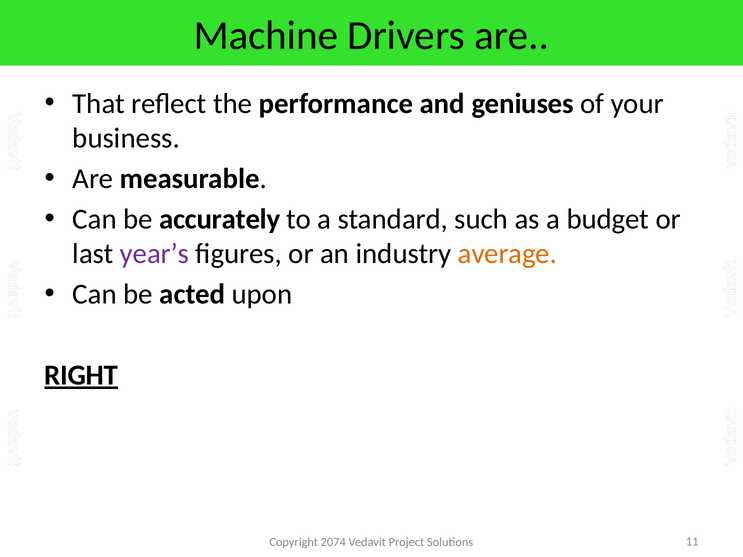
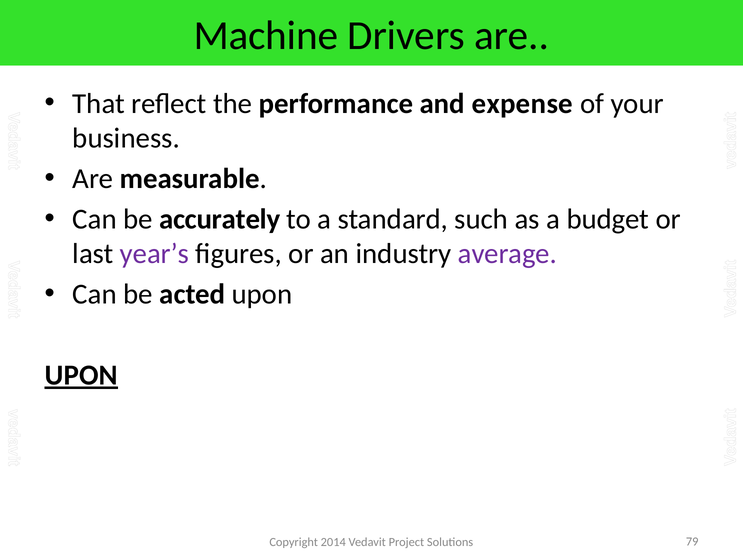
geniuses: geniuses -> expense
average colour: orange -> purple
RIGHT at (81, 375): RIGHT -> UPON
2074: 2074 -> 2014
11: 11 -> 79
